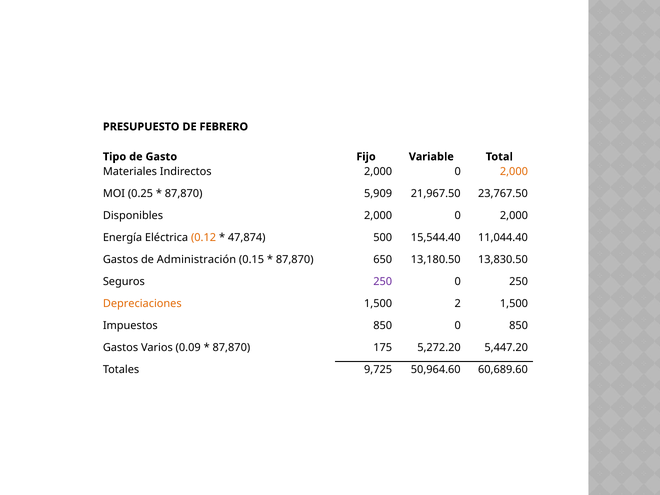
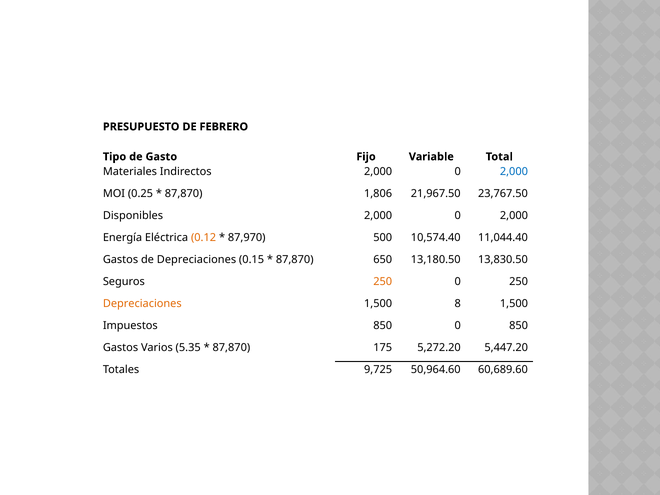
2,000 at (514, 172) colour: orange -> blue
5,909: 5,909 -> 1,806
47,874: 47,874 -> 87,970
15,544.40: 15,544.40 -> 10,574.40
de Administración: Administración -> Depreciaciones
250 at (383, 282) colour: purple -> orange
2: 2 -> 8
0.09: 0.09 -> 5.35
